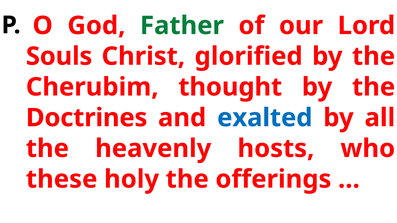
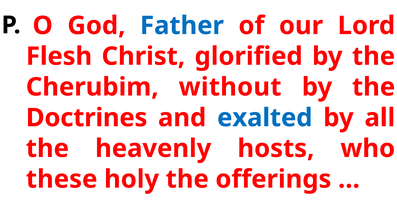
Father colour: green -> blue
Souls: Souls -> Flesh
thought: thought -> without
